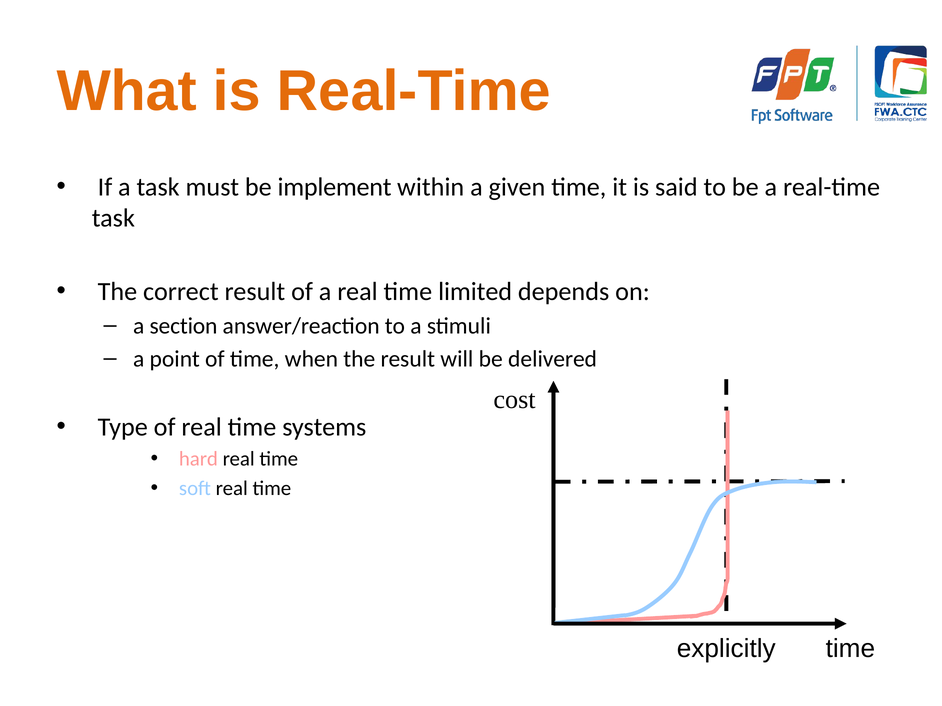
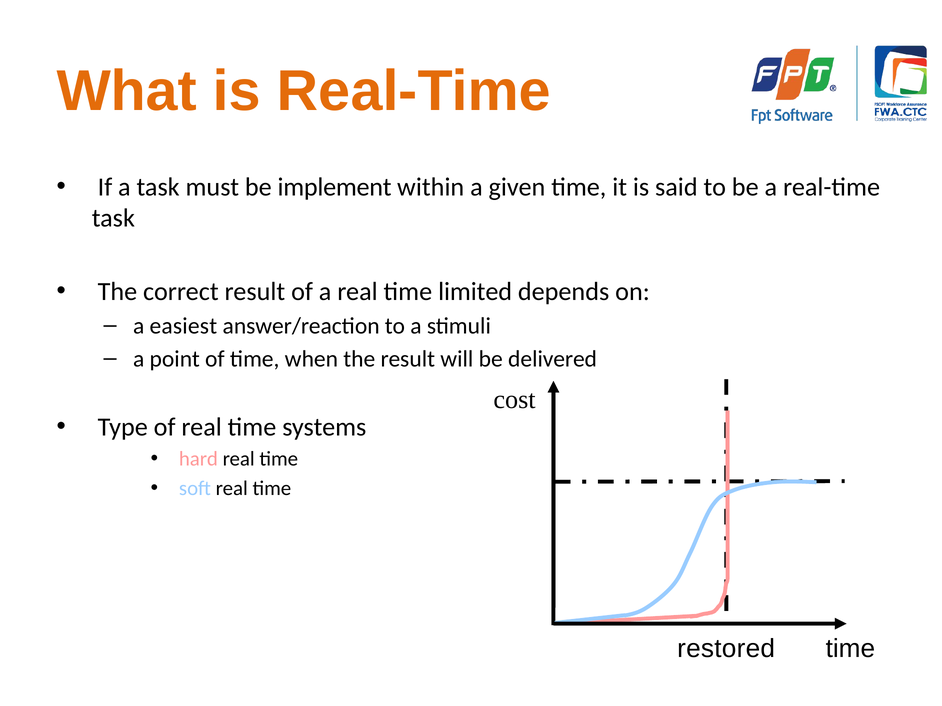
section: section -> easiest
explicitly: explicitly -> restored
